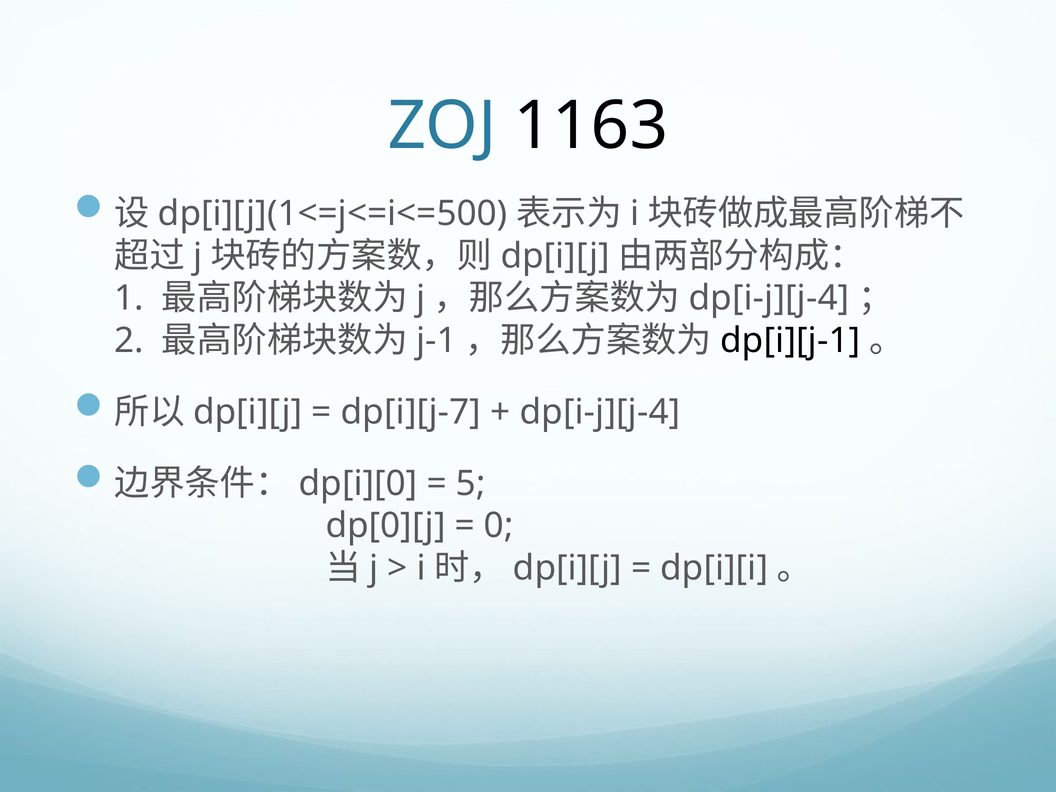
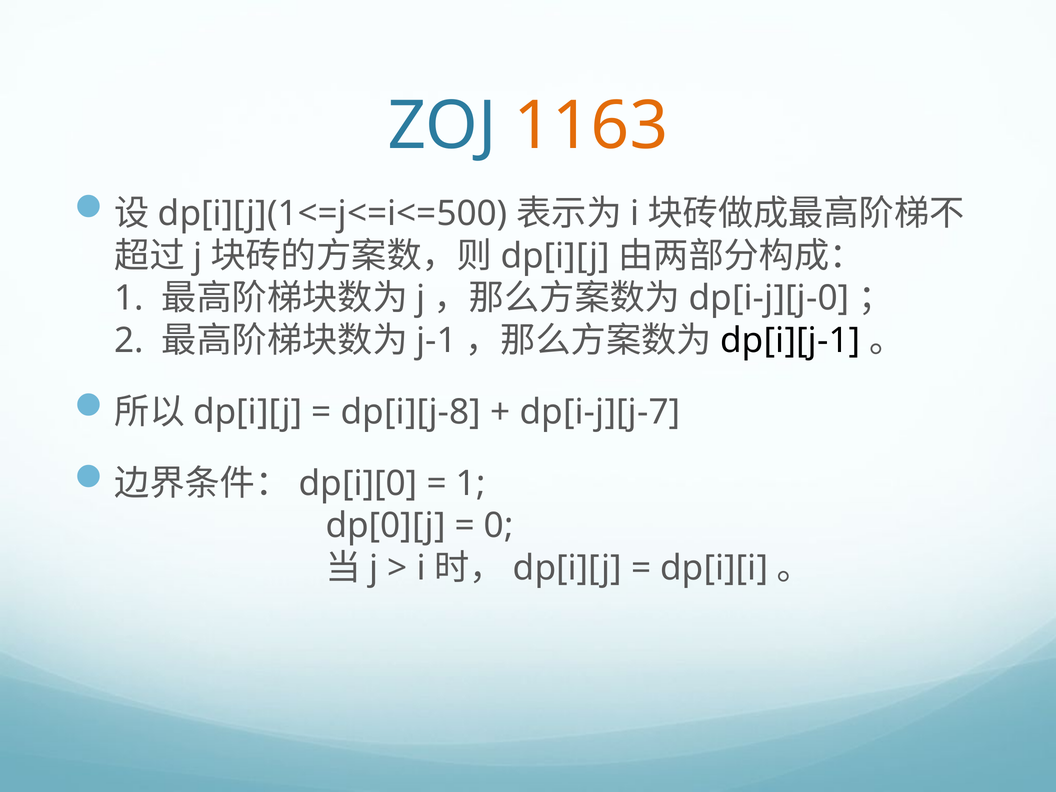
1163 colour: black -> orange
dp[i-j][j-4 at (769, 298): dp[i-j][j-4 -> dp[i-j][j-0
dp[i][j-7: dp[i][j-7 -> dp[i][j-8
dp[i-j][j-4 at (600, 412): dp[i-j][j-4 -> dp[i-j][j-7
5 at (471, 484): 5 -> 1
